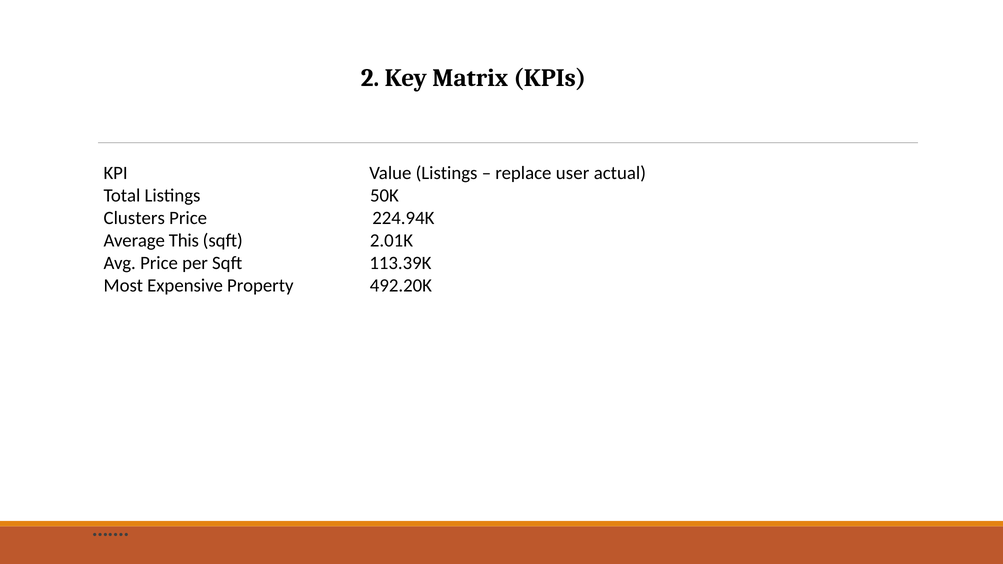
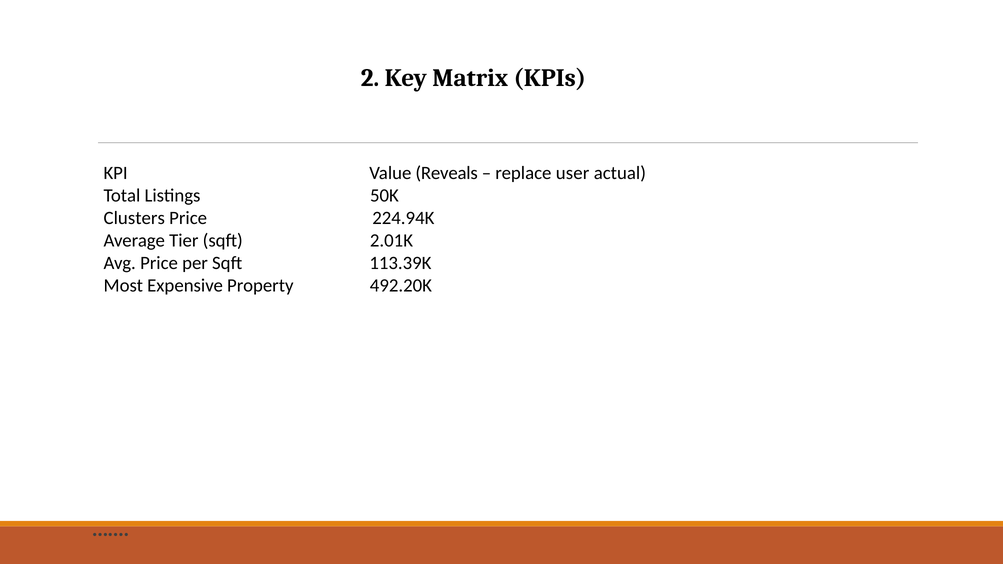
Value Listings: Listings -> Reveals
This: This -> Tier
